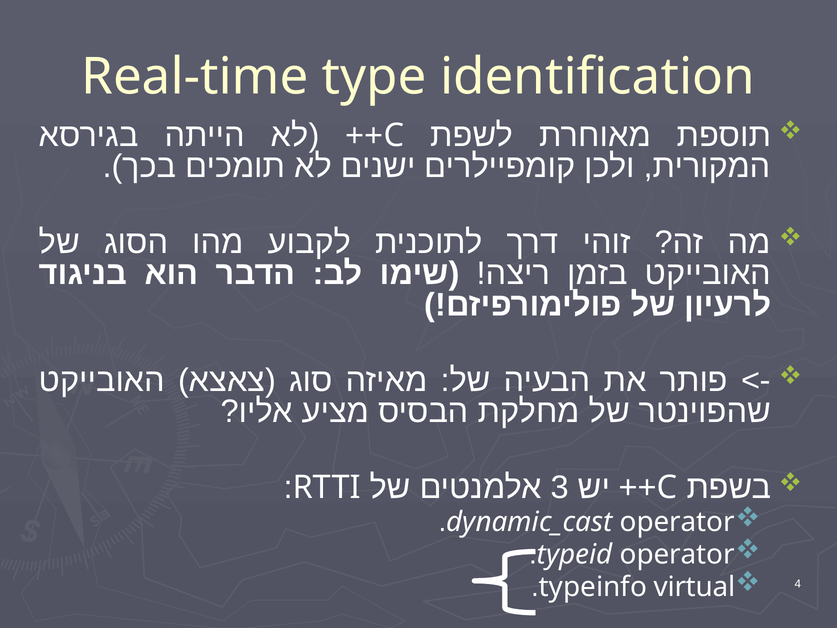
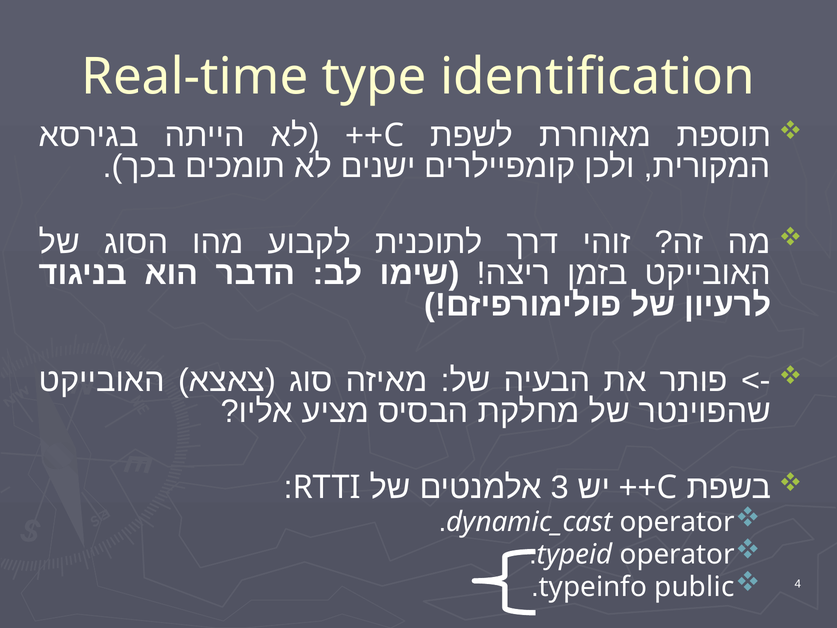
virtual: virtual -> public
